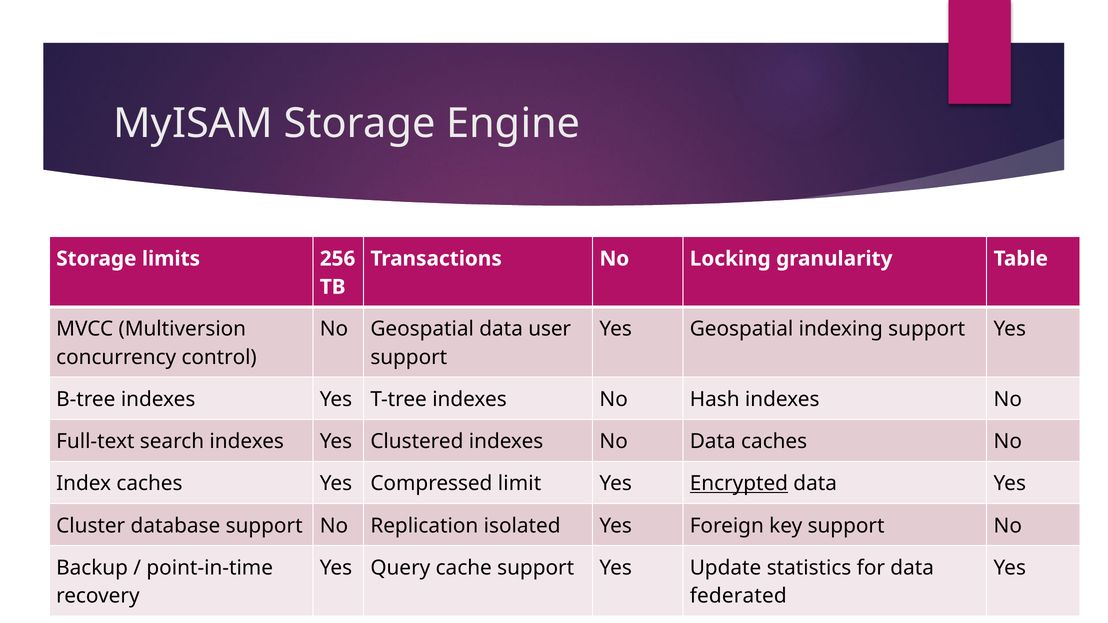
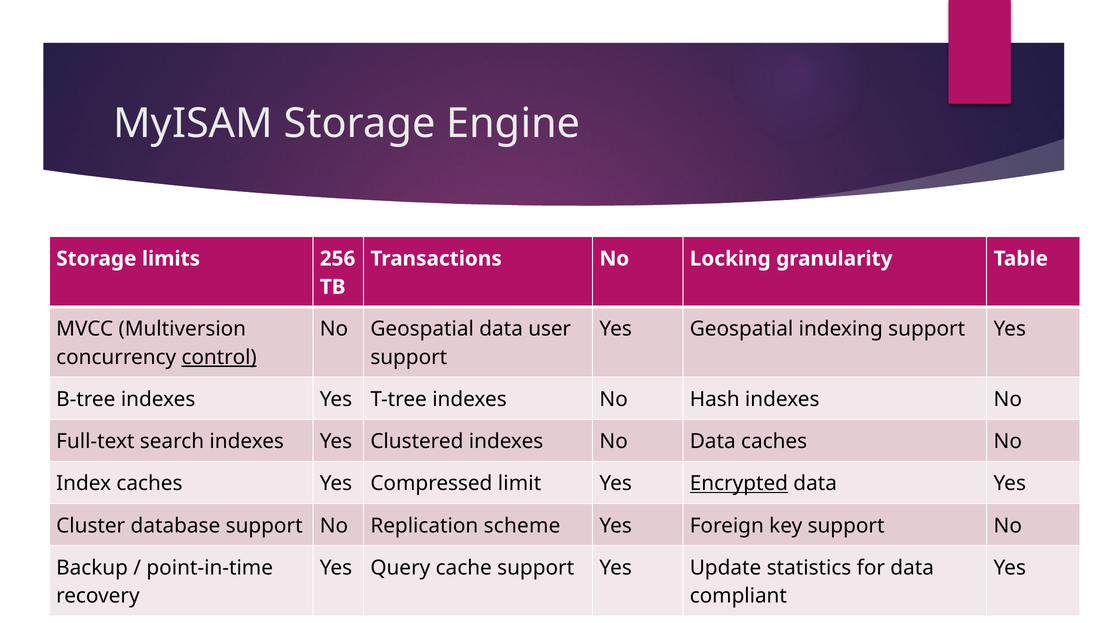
control underline: none -> present
isolated: isolated -> scheme
federated: federated -> compliant
